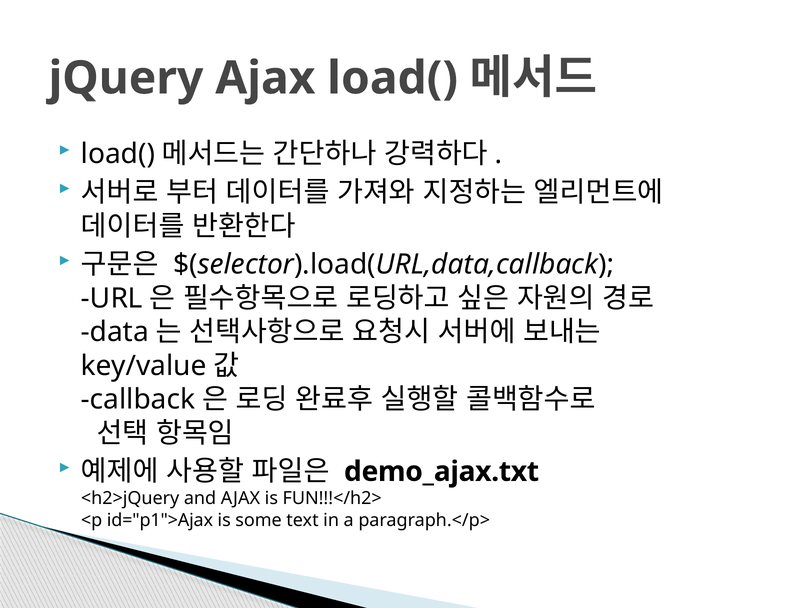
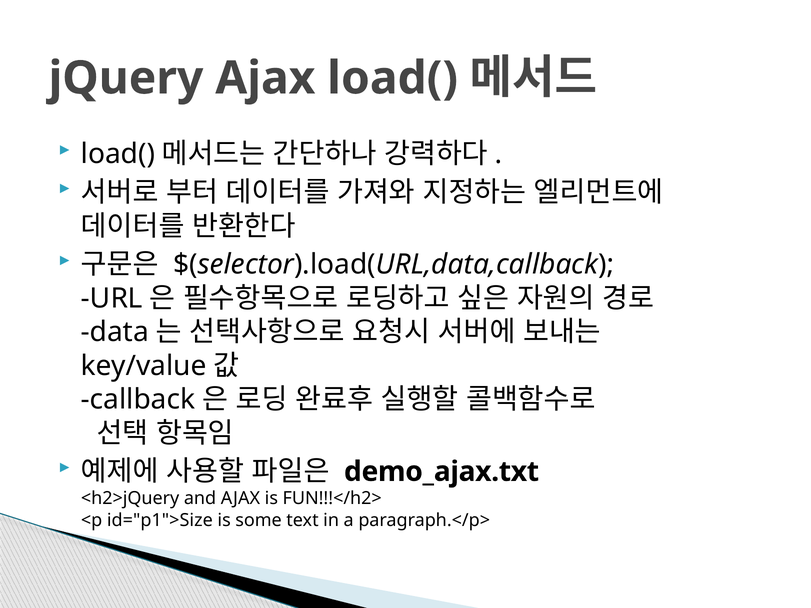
id="p1">Ajax: id="p1">Ajax -> id="p1">Size
